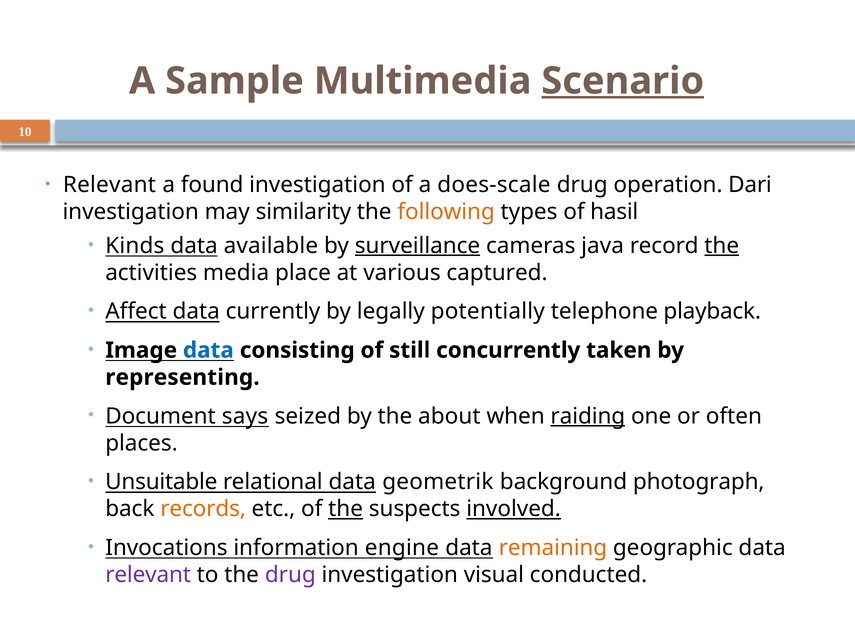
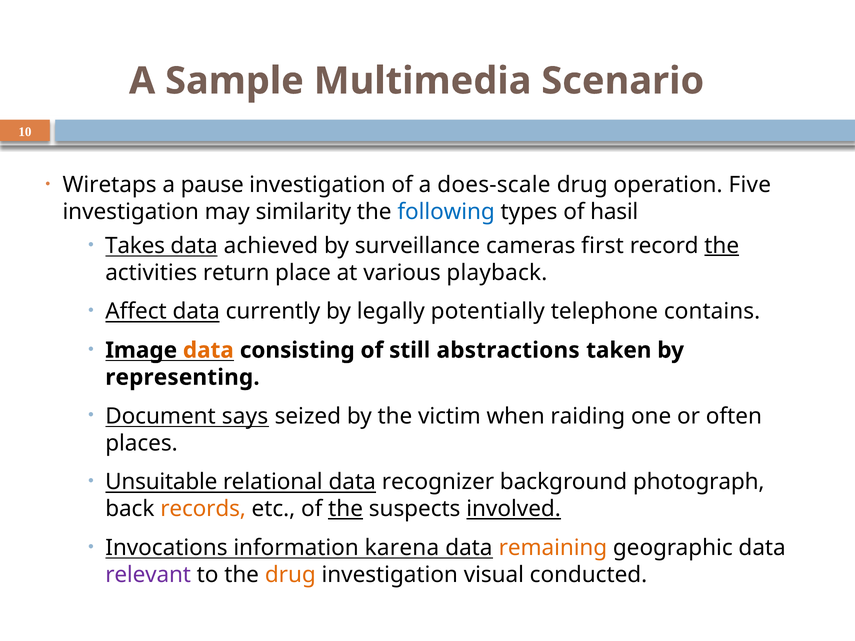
Scenario underline: present -> none
Relevant at (109, 185): Relevant -> Wiretaps
found: found -> pause
Dari: Dari -> Five
following colour: orange -> blue
Kinds: Kinds -> Takes
available: available -> achieved
surveillance underline: present -> none
java: java -> first
media: media -> return
captured: captured -> playback
playback: playback -> contains
data at (208, 350) colour: blue -> orange
concurrently: concurrently -> abstractions
about: about -> victim
raiding underline: present -> none
geometrik: geometrik -> recognizer
engine: engine -> karena
drug at (290, 575) colour: purple -> orange
